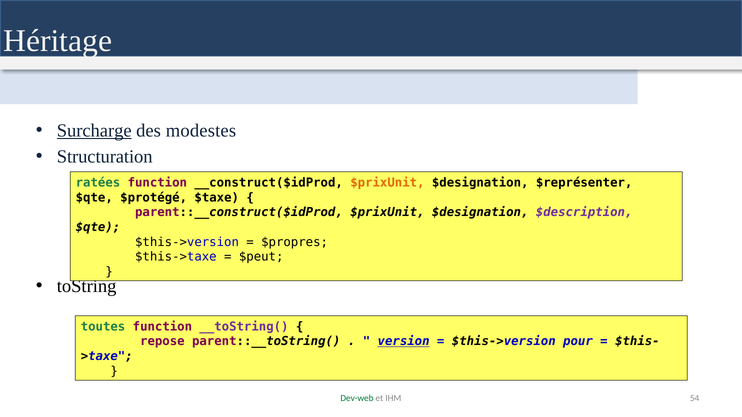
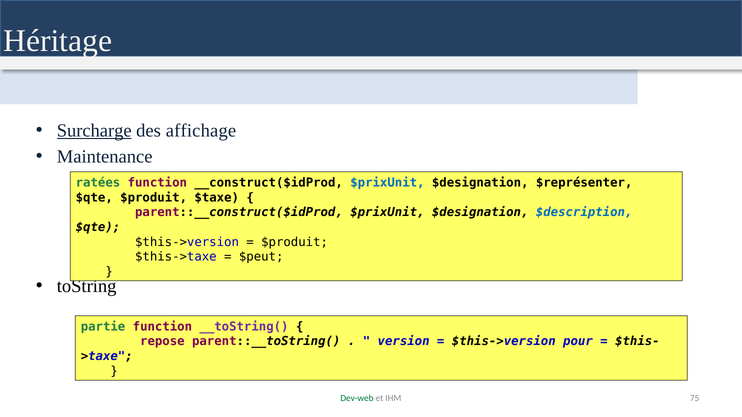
modestes: modestes -> affichage
Structuration: Structuration -> Maintenance
$prixUnit at (387, 183) colour: orange -> blue
$qte $protégé: $protégé -> $produit
$description colour: purple -> blue
$propres at (295, 242): $propres -> $produit
toutes: toutes -> partie
version underline: present -> none
54: 54 -> 75
